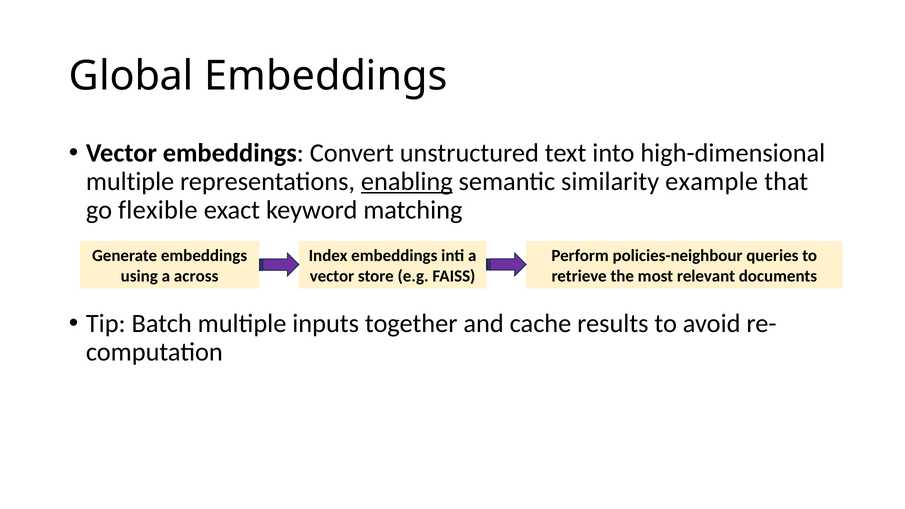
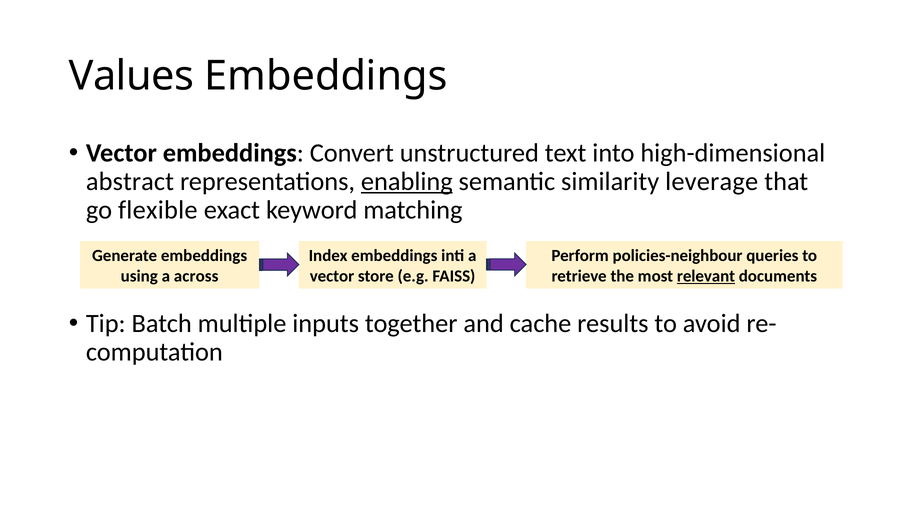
Global: Global -> Values
multiple at (130, 181): multiple -> abstract
example: example -> leverage
relevant underline: none -> present
